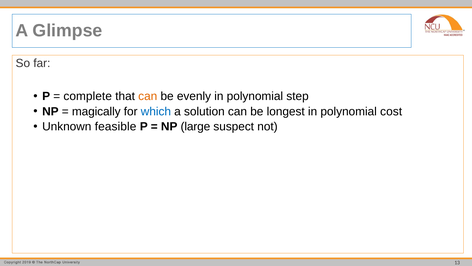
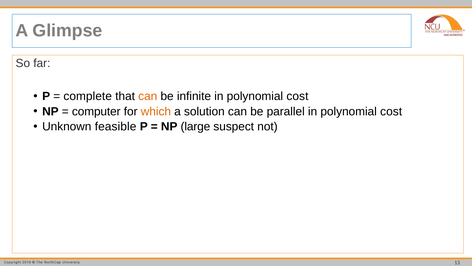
evenly: evenly -> infinite
step at (298, 96): step -> cost
magically: magically -> computer
which colour: blue -> orange
longest: longest -> parallel
